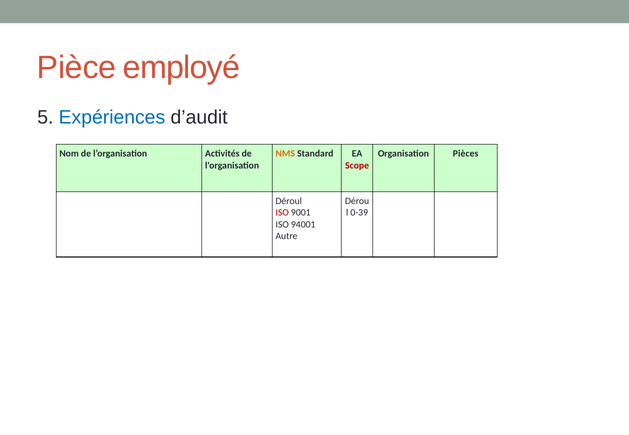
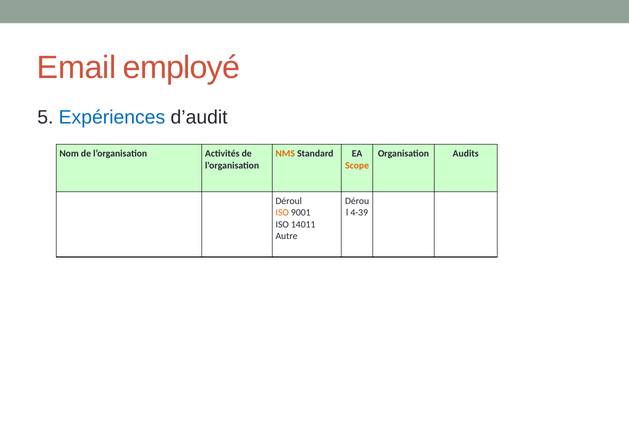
Pièce: Pièce -> Email
Pièces: Pièces -> Audits
Scope colour: red -> orange
ISO at (282, 213) colour: red -> orange
0-39: 0-39 -> 4-39
94001: 94001 -> 14011
